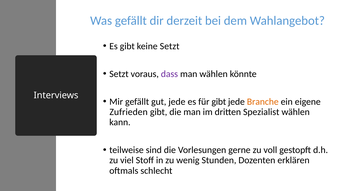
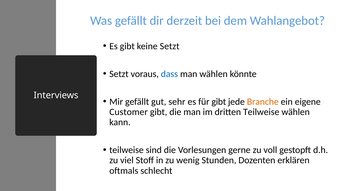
dass colour: purple -> blue
gut jede: jede -> sehr
Zufrieden: Zufrieden -> Customer
dritten Spezialist: Spezialist -> Teilweise
